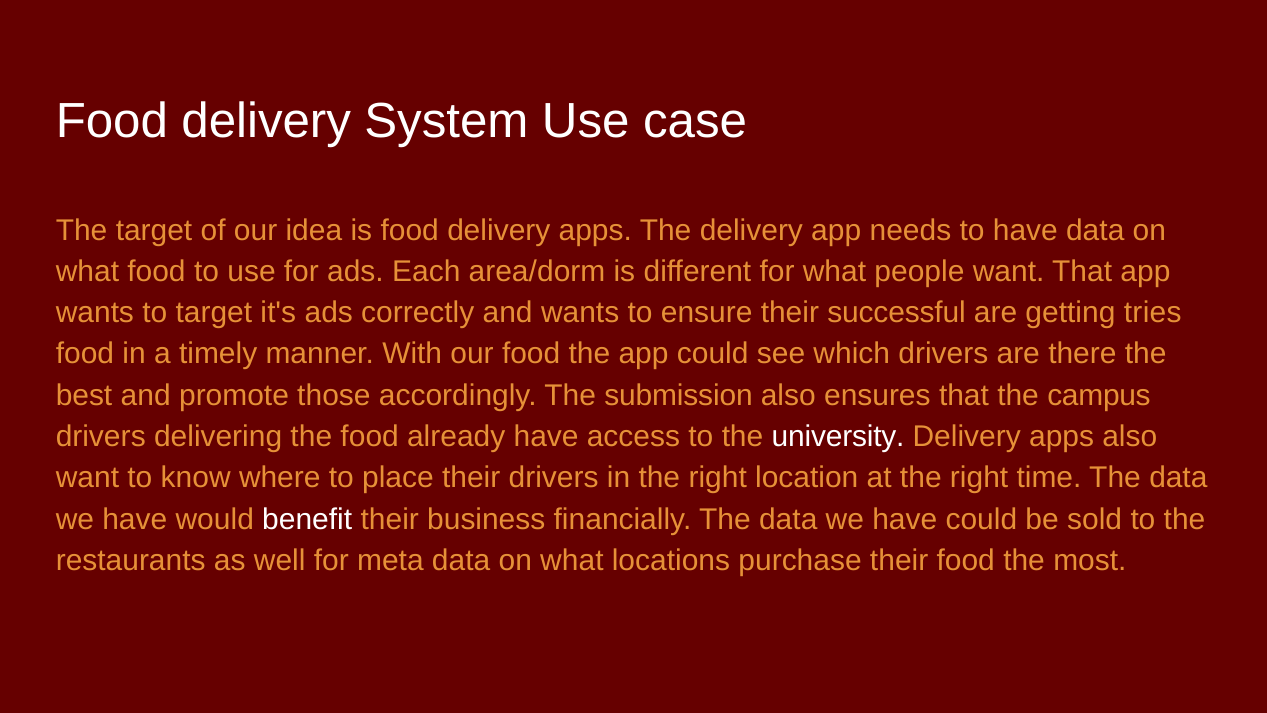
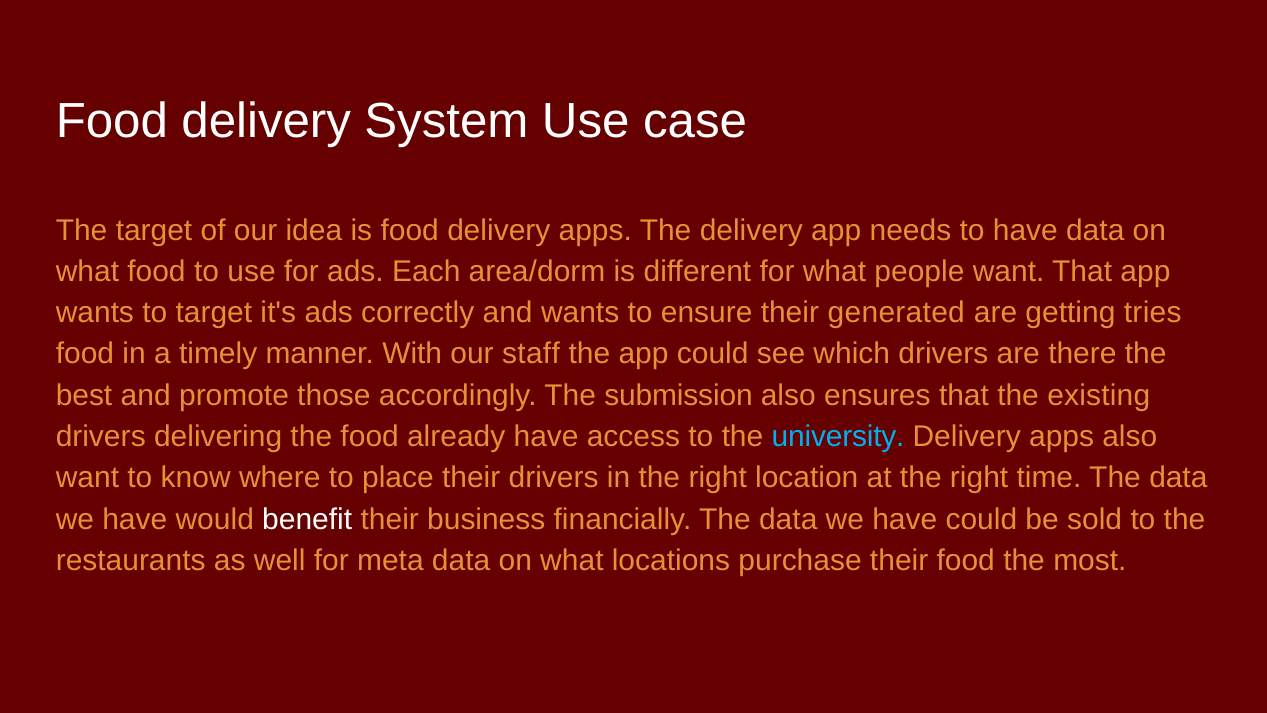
successful: successful -> generated
our food: food -> staff
campus: campus -> existing
university colour: white -> light blue
